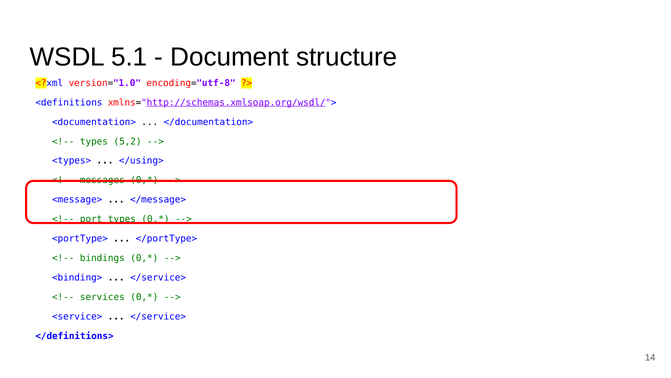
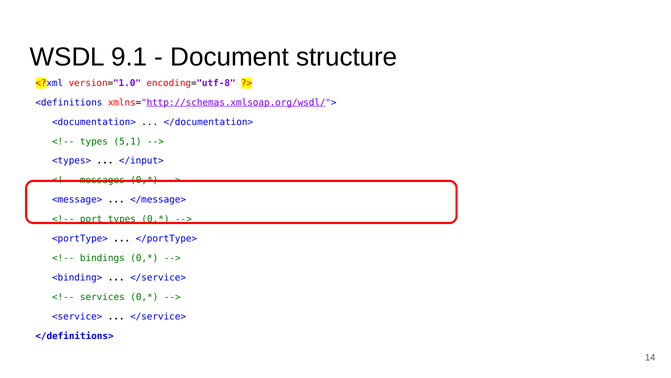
5.1: 5.1 -> 9.1
5,2: 5,2 -> 5,1
</using>: </using> -> </input>
